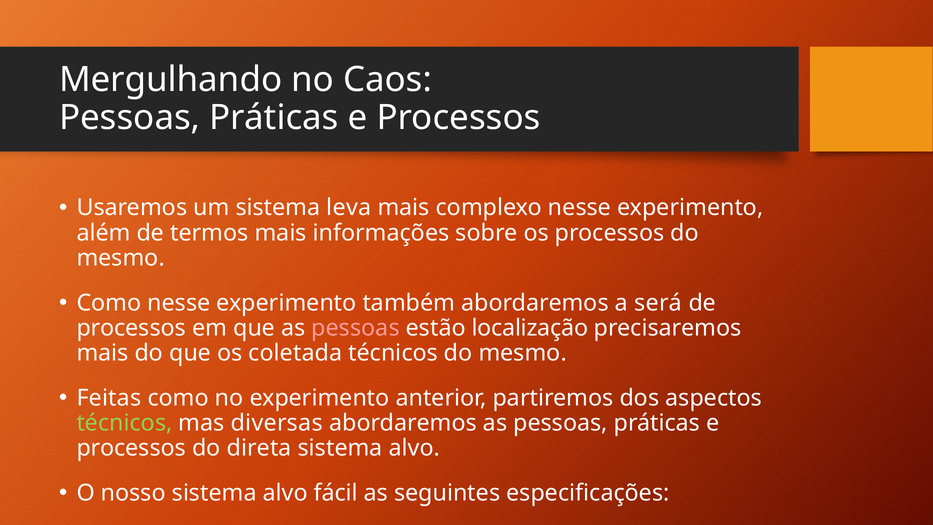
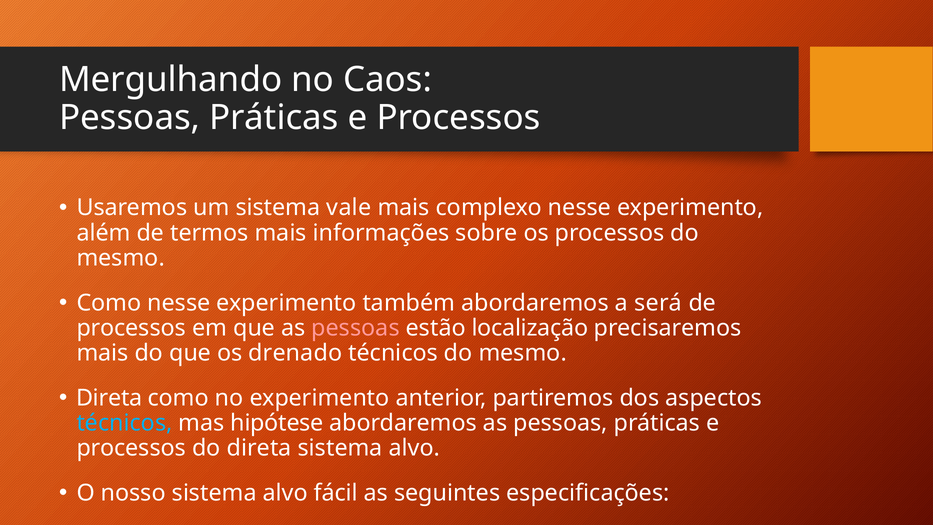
leva: leva -> vale
coletada: coletada -> drenado
Feitas at (109, 398): Feitas -> Direta
técnicos at (125, 423) colour: light green -> light blue
diversas: diversas -> hipótese
